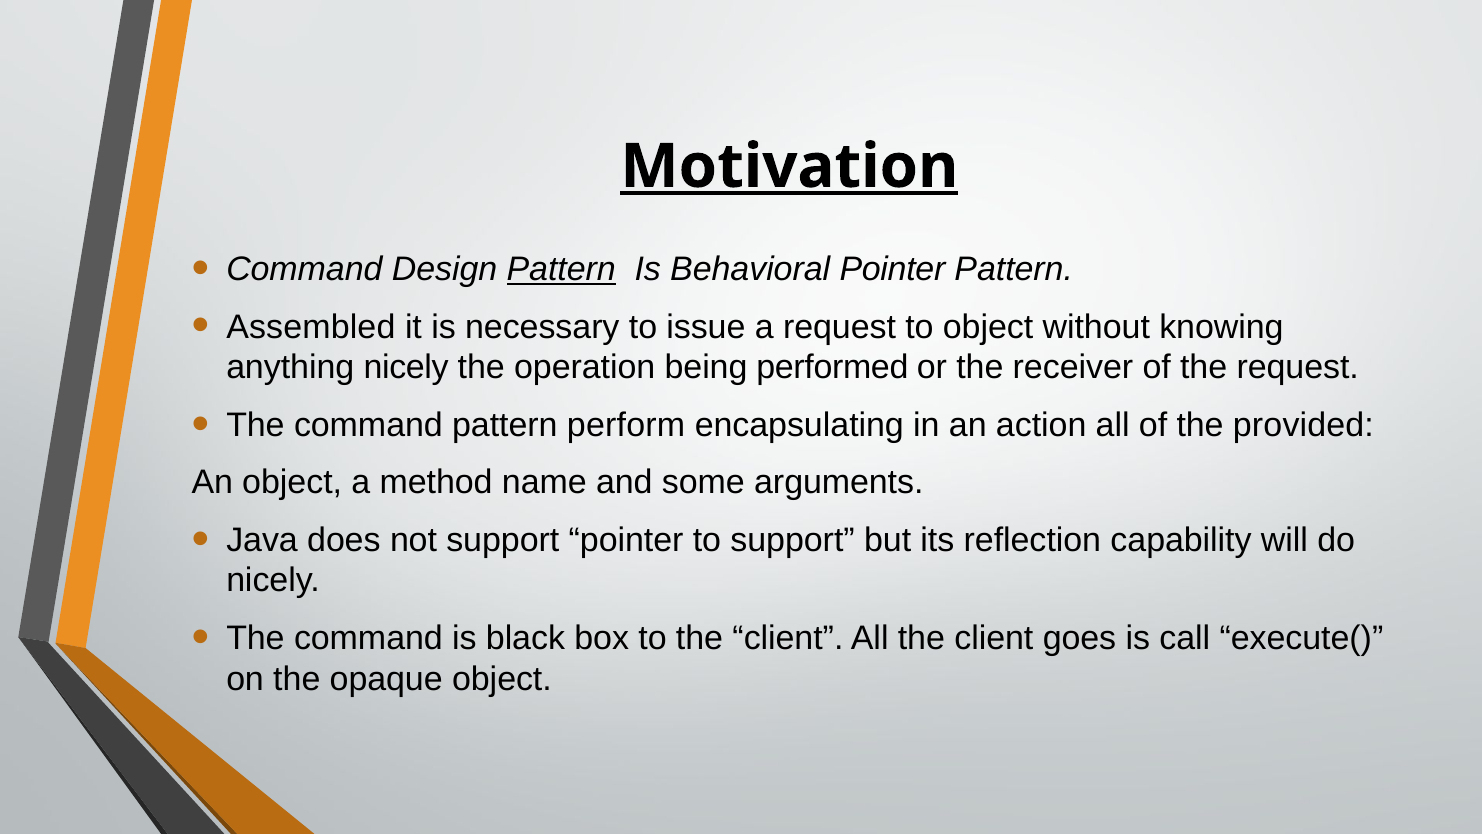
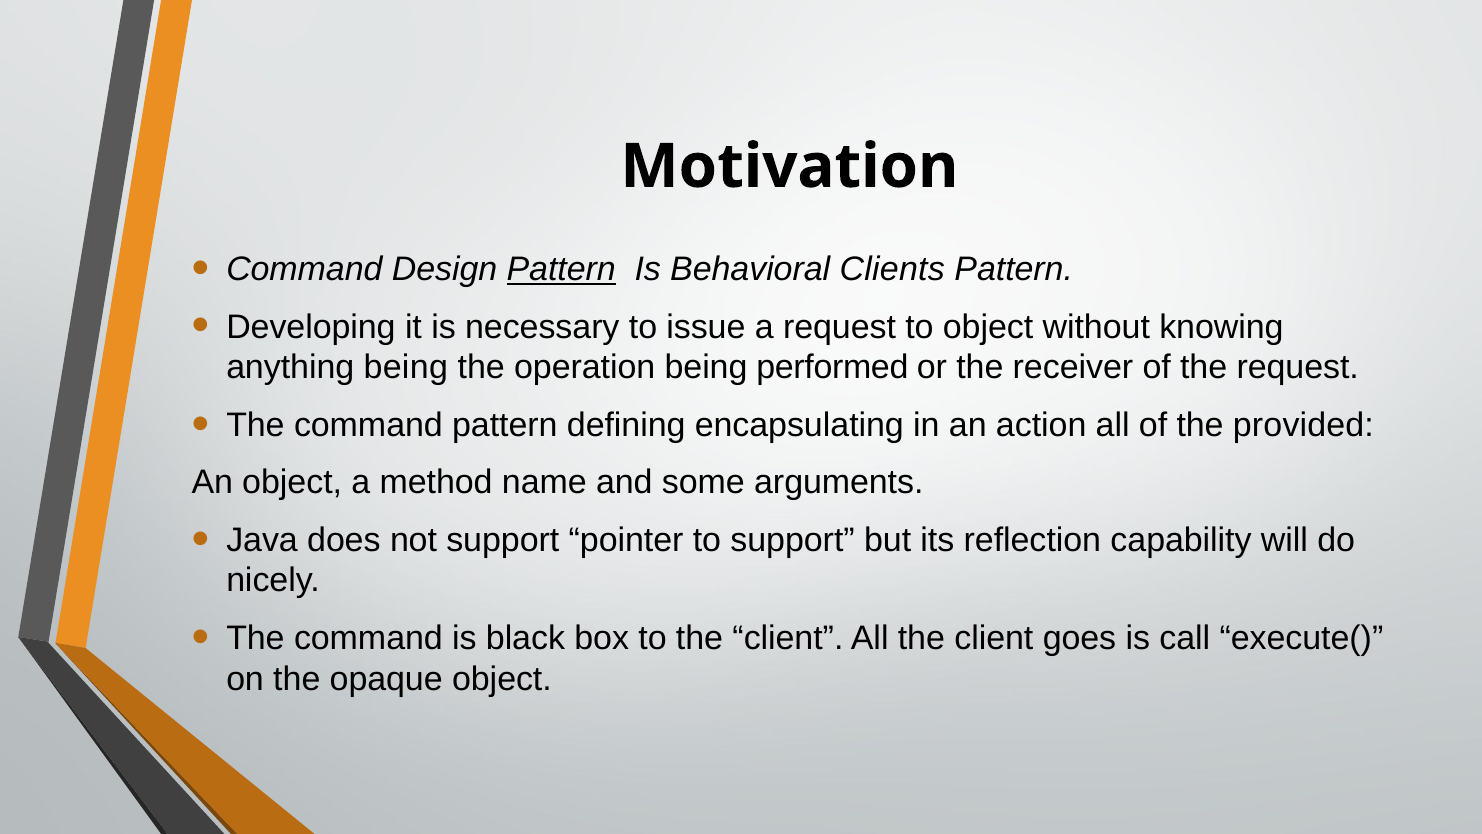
Motivation underline: present -> none
Behavioral Pointer: Pointer -> Clients
Assembled: Assembled -> Developing
anything nicely: nicely -> being
perform: perform -> defining
